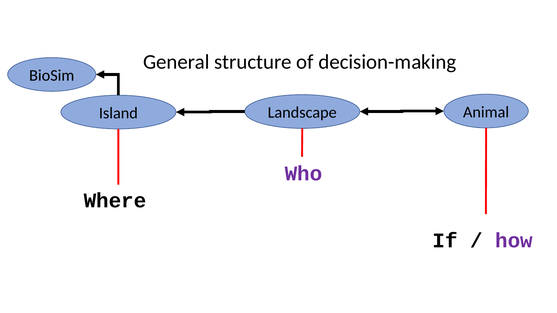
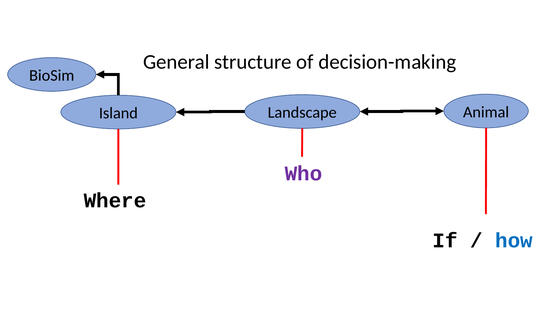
how colour: purple -> blue
